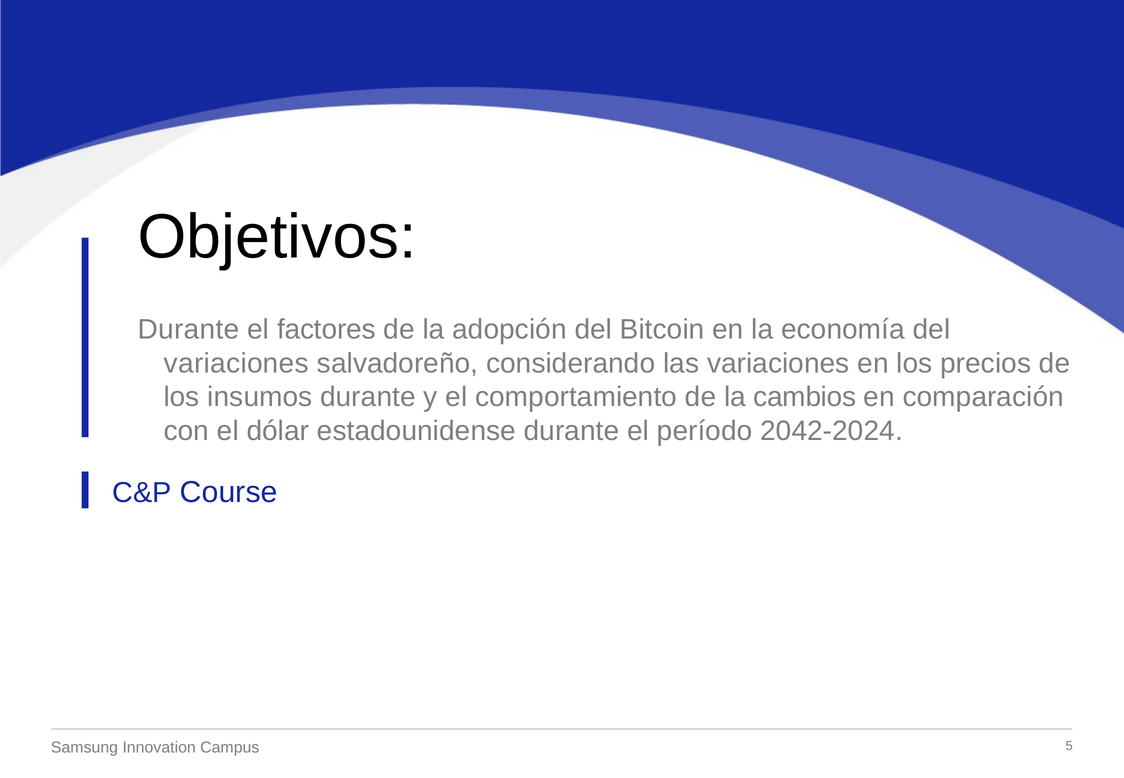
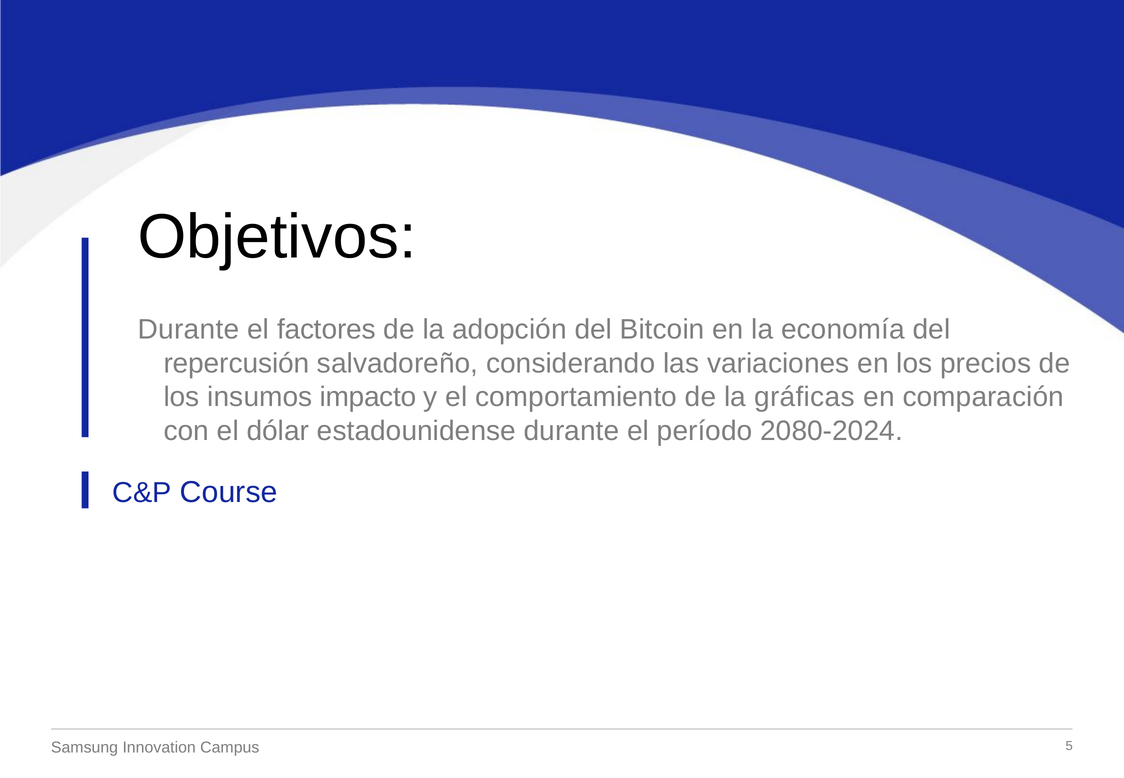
variaciones at (236, 364): variaciones -> repercusión
insumos durante: durante -> impacto
cambios: cambios -> gráficas
2042-2024: 2042-2024 -> 2080-2024
